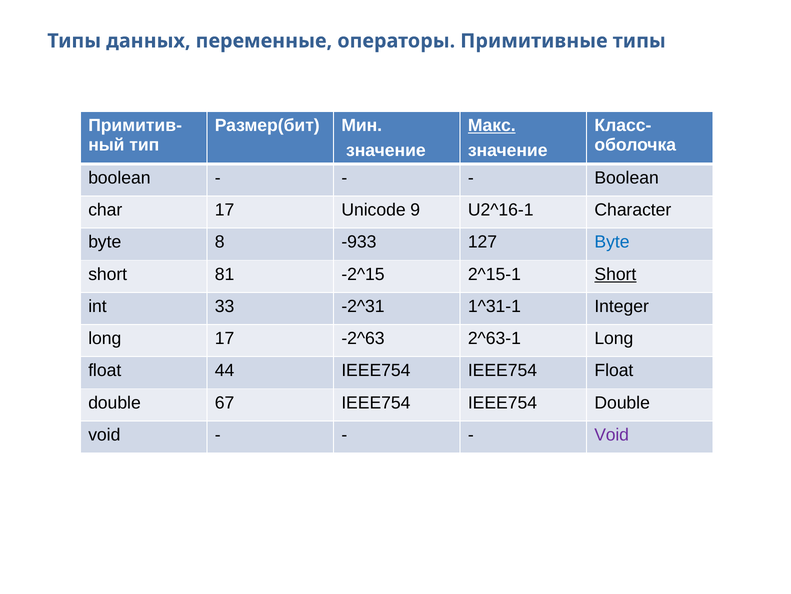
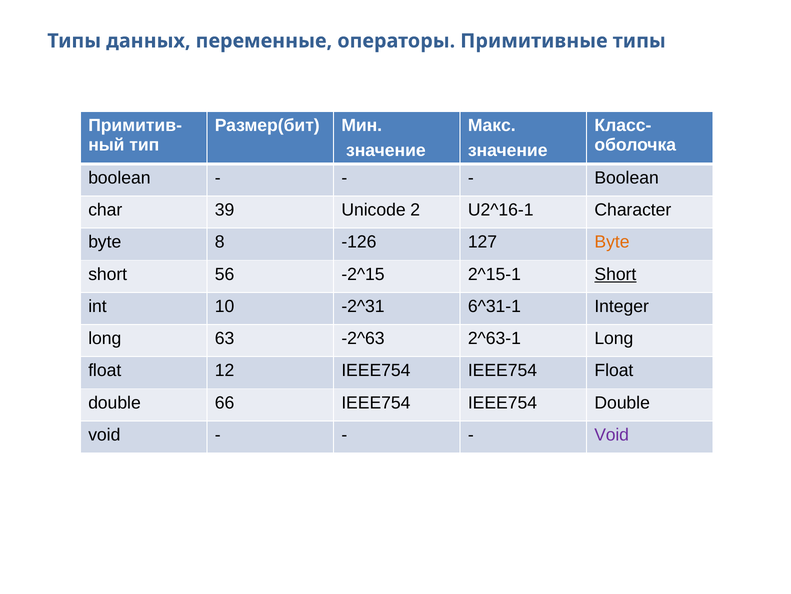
Макс underline: present -> none
char 17: 17 -> 39
9: 9 -> 2
-933: -933 -> -126
Byte at (612, 242) colour: blue -> orange
81: 81 -> 56
33: 33 -> 10
1^31-1: 1^31-1 -> 6^31-1
long 17: 17 -> 63
44: 44 -> 12
67: 67 -> 66
